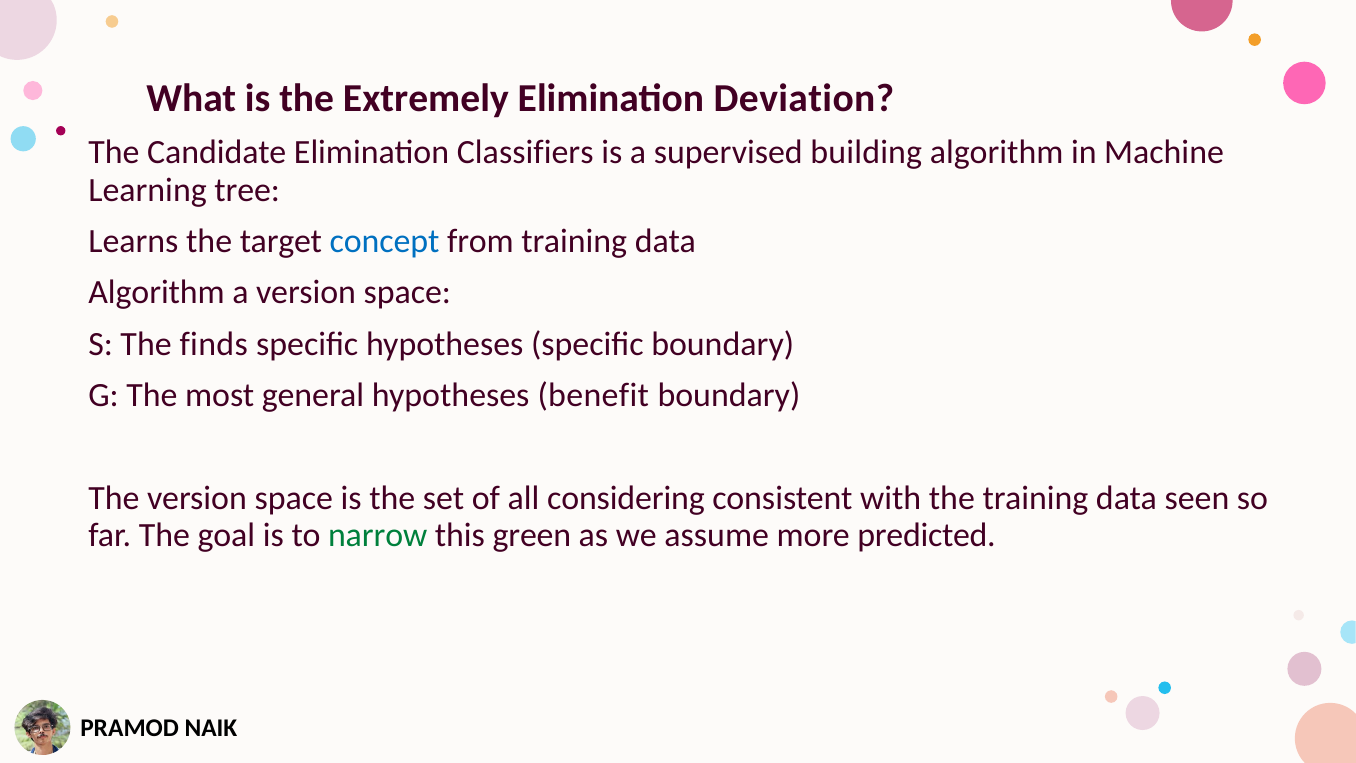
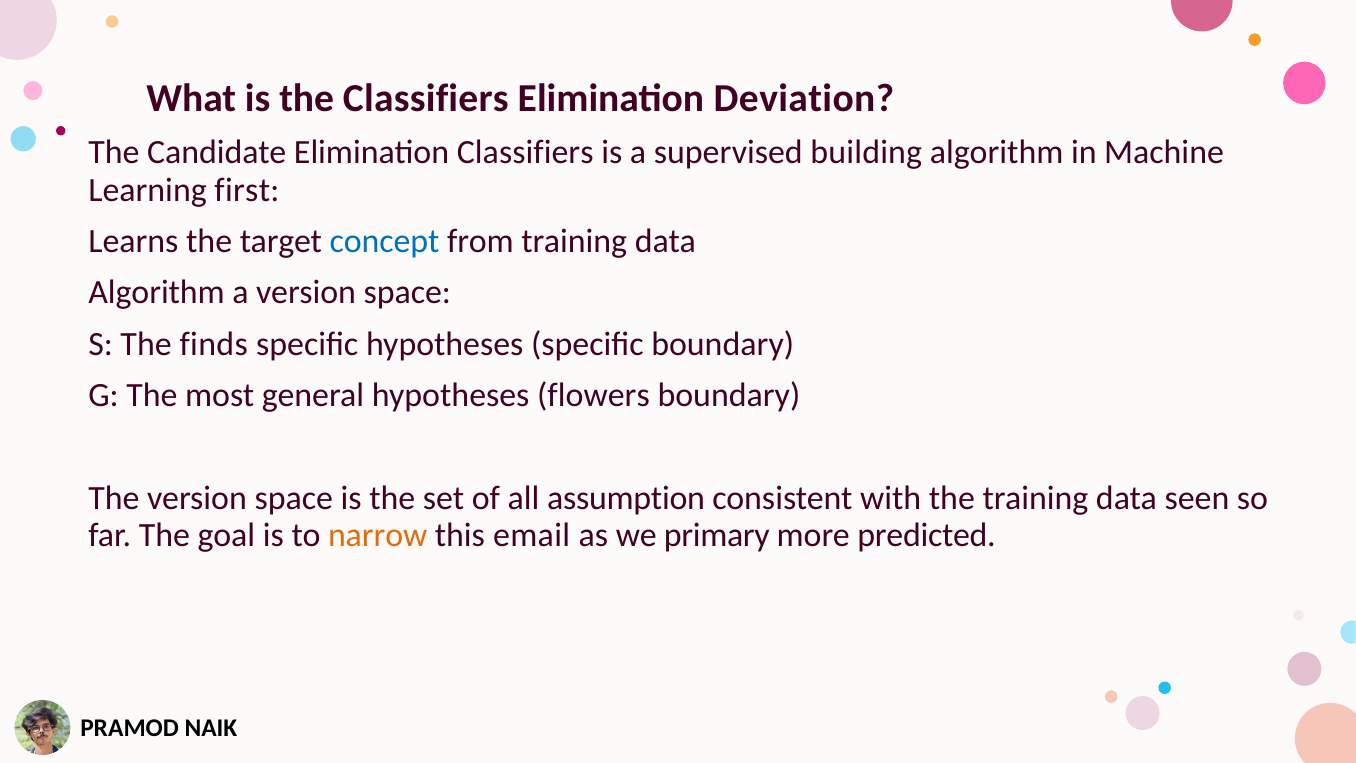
the Extremely: Extremely -> Classifiers
tree: tree -> first
benefit: benefit -> flowers
considering: considering -> assumption
narrow colour: green -> orange
green: green -> email
assume: assume -> primary
